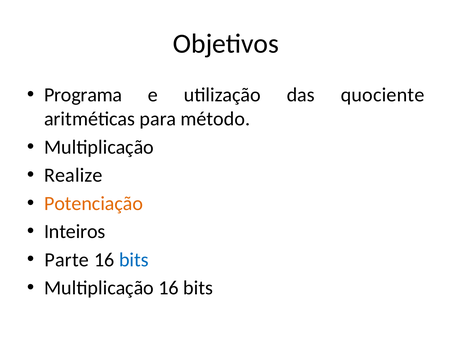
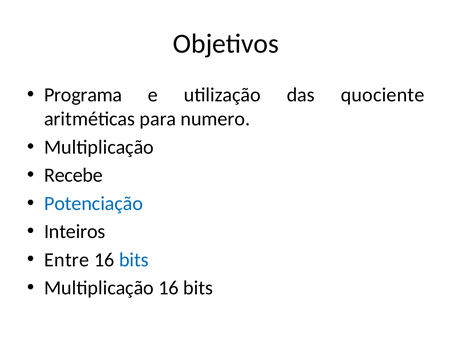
método: método -> numero
Realize: Realize -> Recebe
Potenciação colour: orange -> blue
Parte: Parte -> Entre
